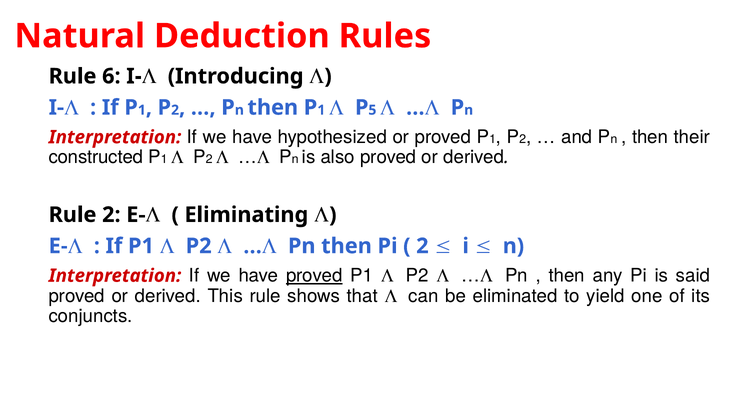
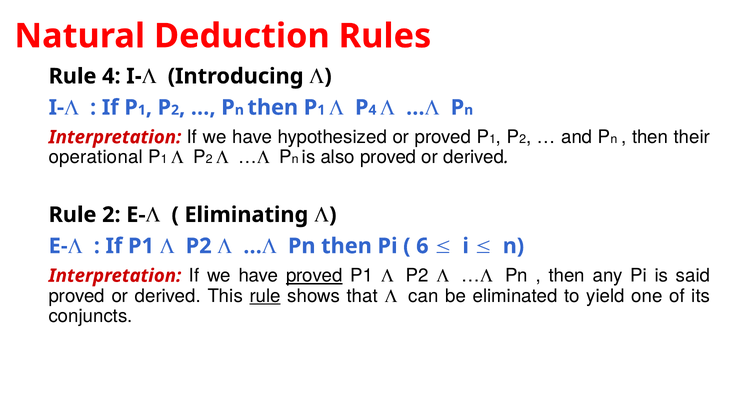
Rule 6: 6 -> 4
5 at (372, 110): 5 -> 4
constructed: constructed -> operational
2 at (422, 246): 2 -> 6
rule at (265, 296) underline: none -> present
